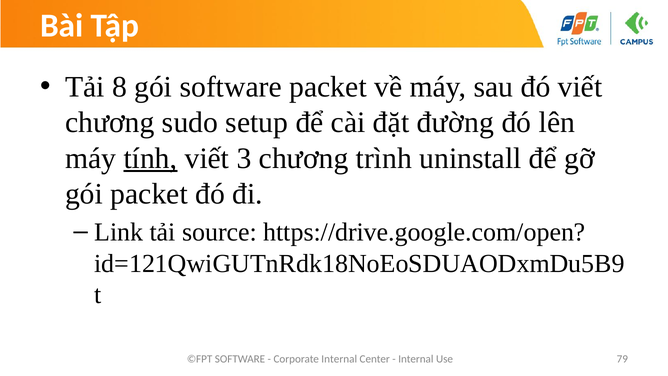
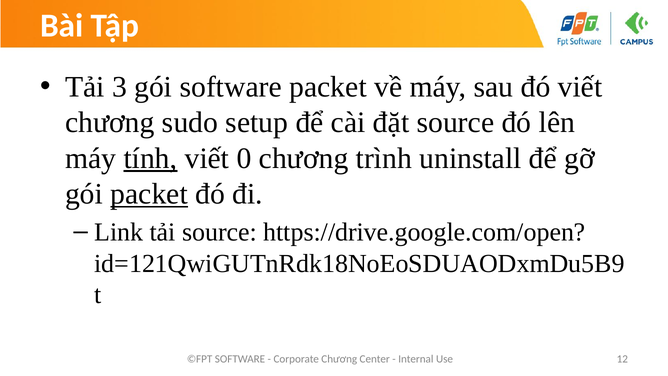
8: 8 -> 3
đặt đường: đường -> source
3: 3 -> 0
packet at (149, 194) underline: none -> present
Corporate Internal: Internal -> Chương
79: 79 -> 12
